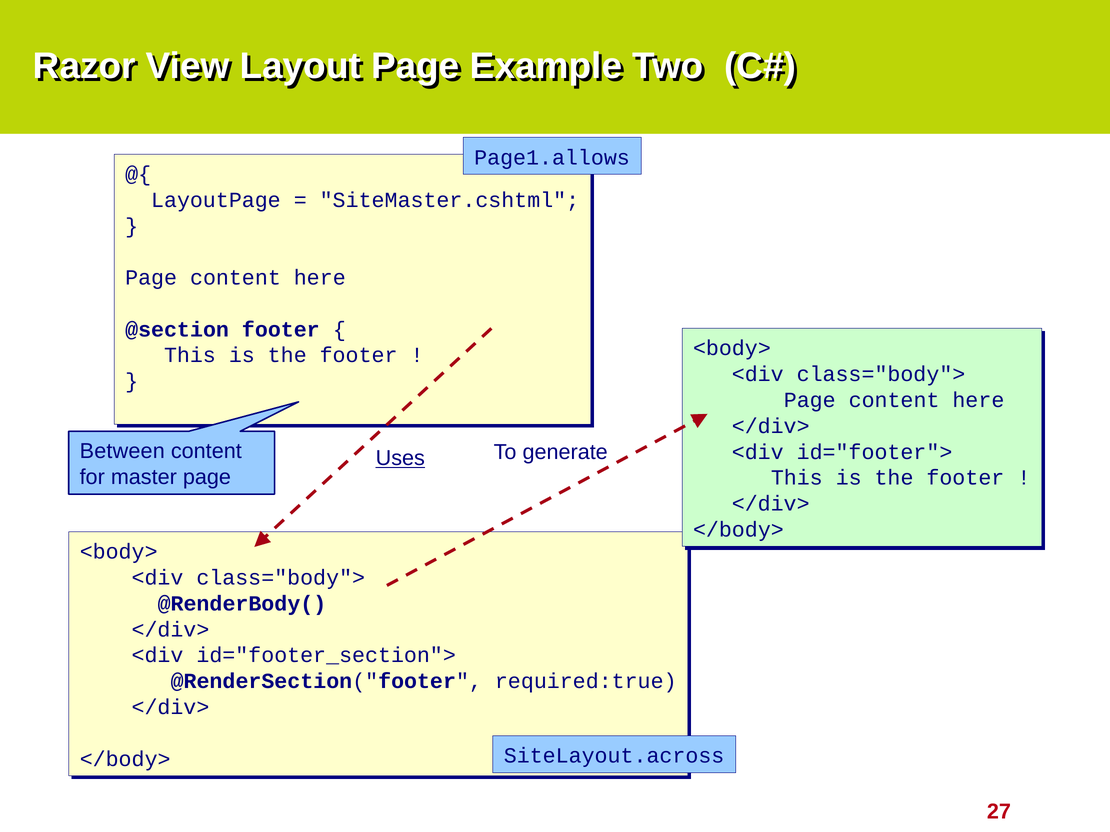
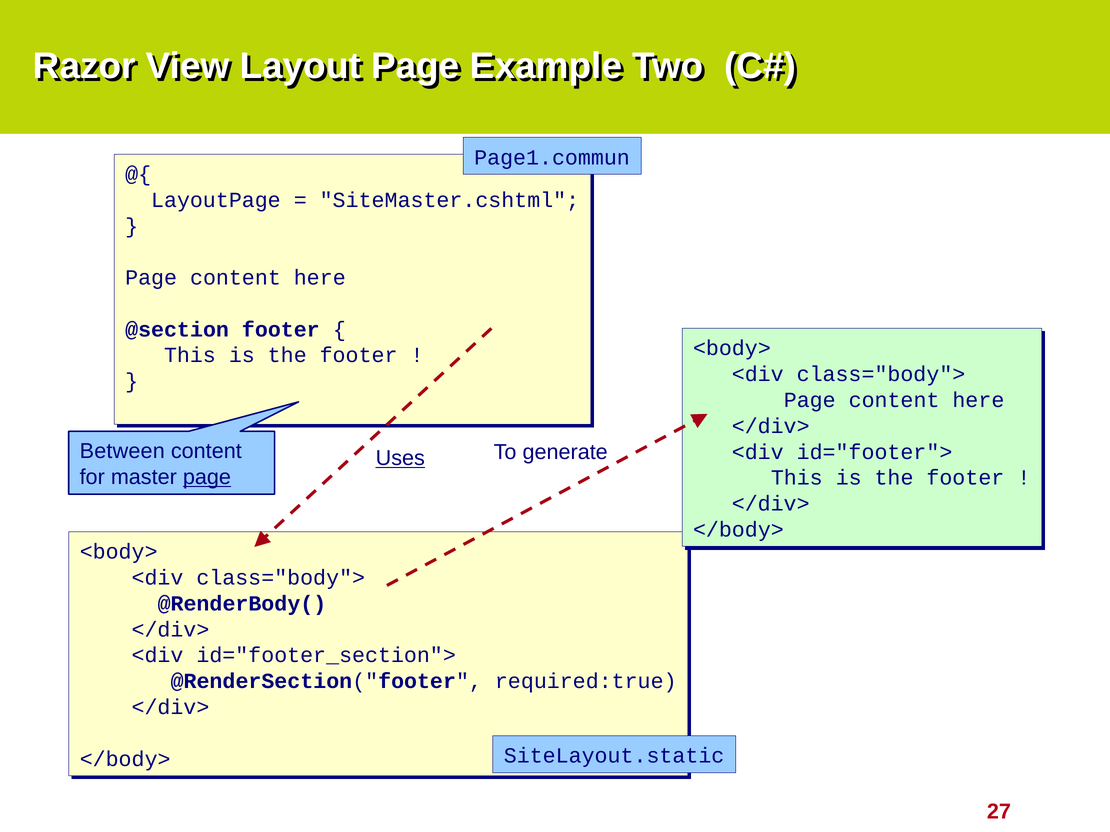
Page1.allows: Page1.allows -> Page1.commun
page at (207, 477) underline: none -> present
SiteLayout.across: SiteLayout.across -> SiteLayout.static
